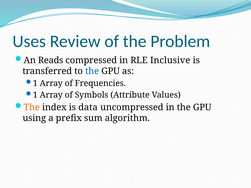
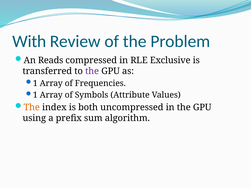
Uses: Uses -> With
Inclusive: Inclusive -> Exclusive
the at (92, 71) colour: blue -> purple
data: data -> both
